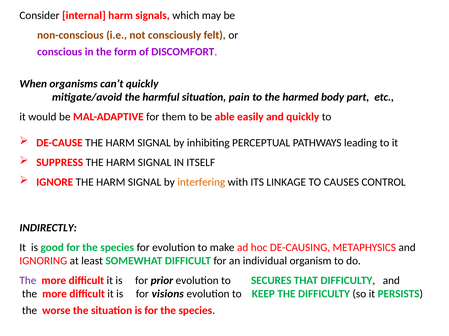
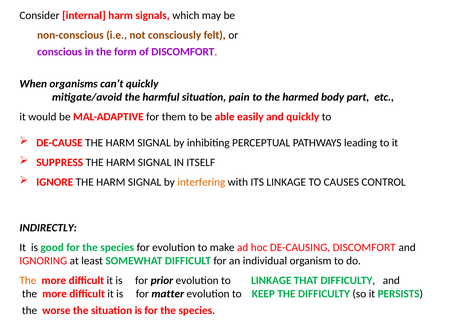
DE-CAUSING METAPHYSICS: METAPHYSICS -> DISCOMFORT
The at (28, 281) colour: purple -> orange
to SECURES: SECURES -> LINKAGE
visions: visions -> matter
